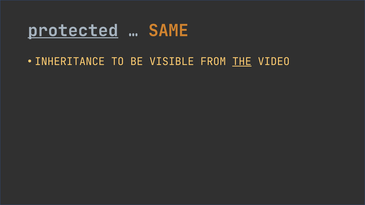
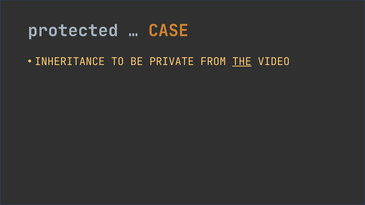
protected underline: present -> none
SAME: SAME -> CASE
VISIBLE: VISIBLE -> PRIVATE
